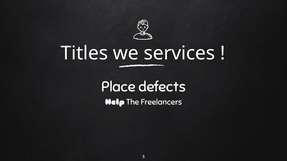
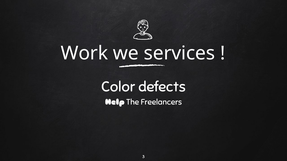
Titles: Titles -> Work
Place: Place -> Color
